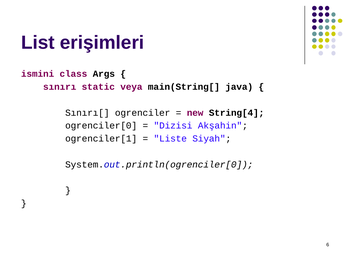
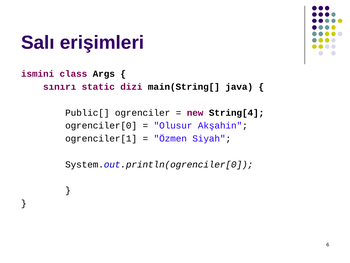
List: List -> Salı
veya: veya -> dizi
Sınırı[: Sınırı[ -> Public[
Dizisi: Dizisi -> Olusur
Liste: Liste -> Özmen
